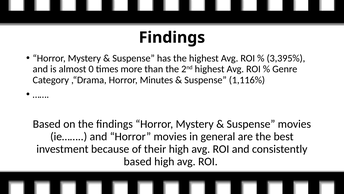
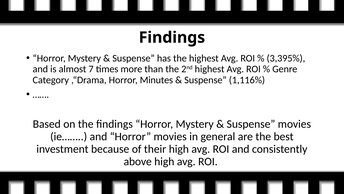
0: 0 -> 7
based at (138, 161): based -> above
